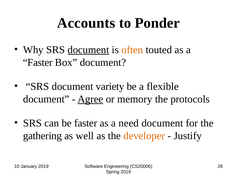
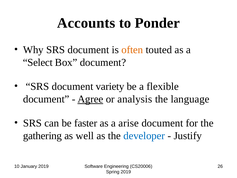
document at (88, 50) underline: present -> none
Faster at (38, 62): Faster -> Select
memory: memory -> analysis
protocols: protocols -> language
need: need -> arise
developer colour: orange -> blue
